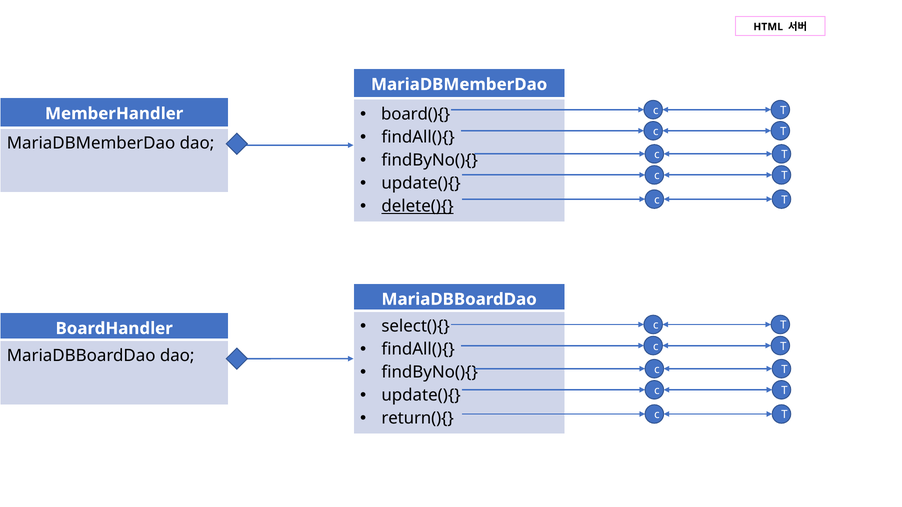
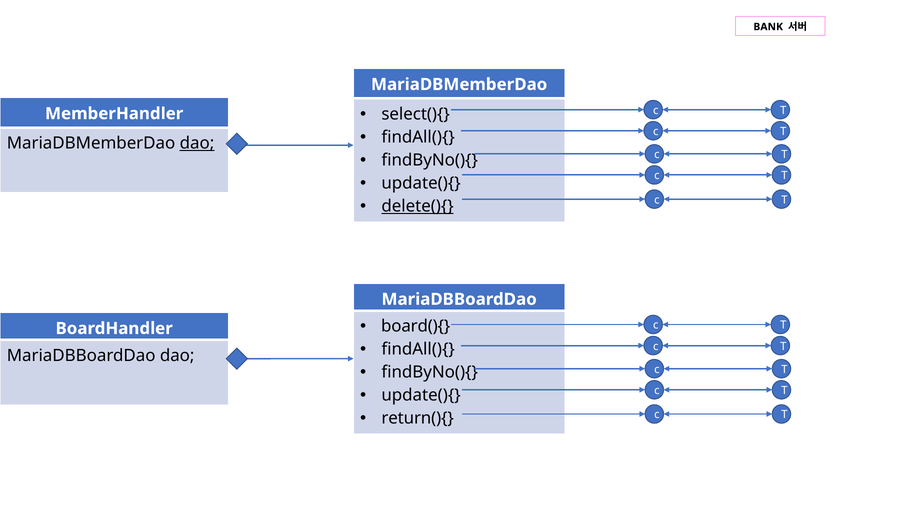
HTML: HTML -> BANK
board(){: board(){ -> select(){
dao at (197, 144) underline: none -> present
select(){: select(){ -> board(){
